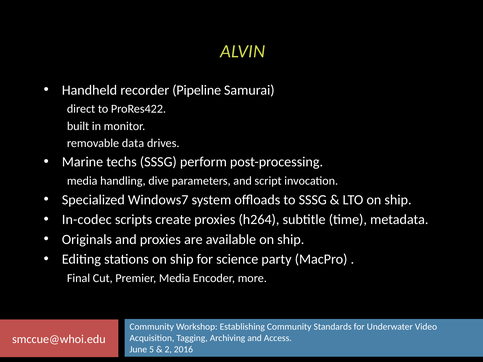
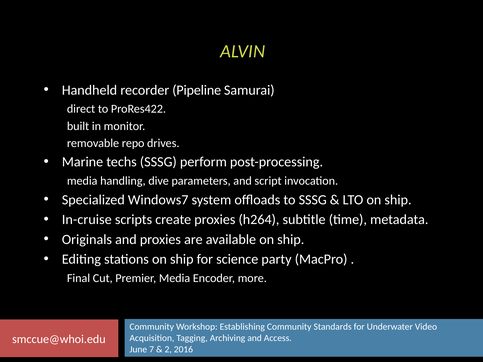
data: data -> repo
In-codec: In-codec -> In-cruise
5: 5 -> 7
